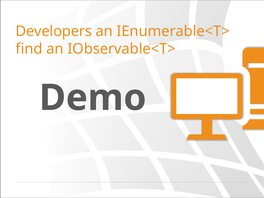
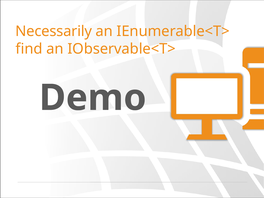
Developers: Developers -> Necessarily
